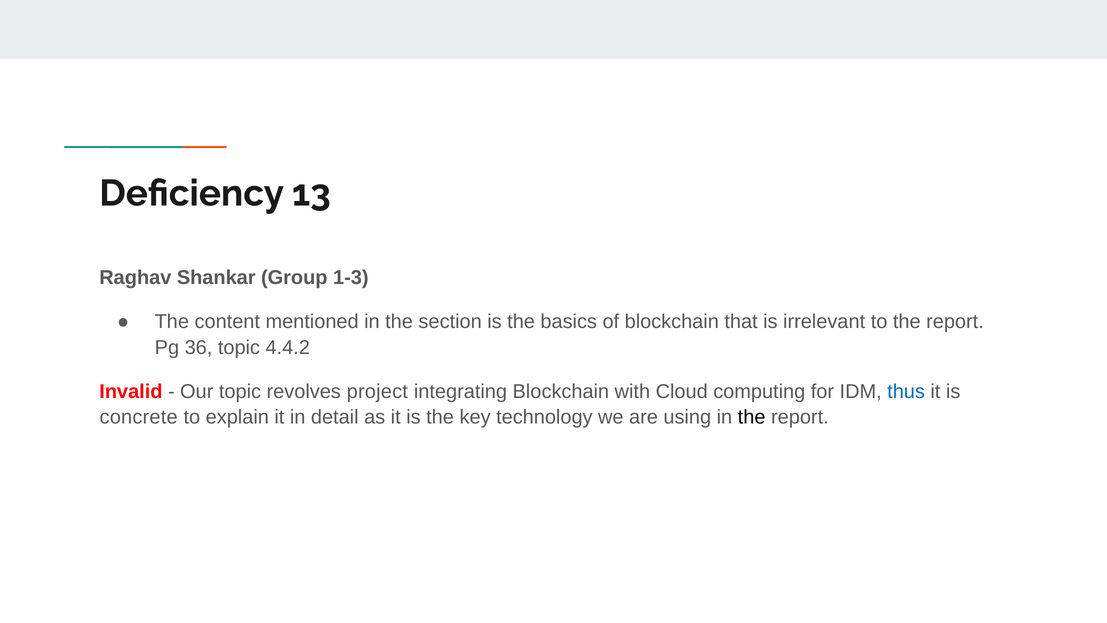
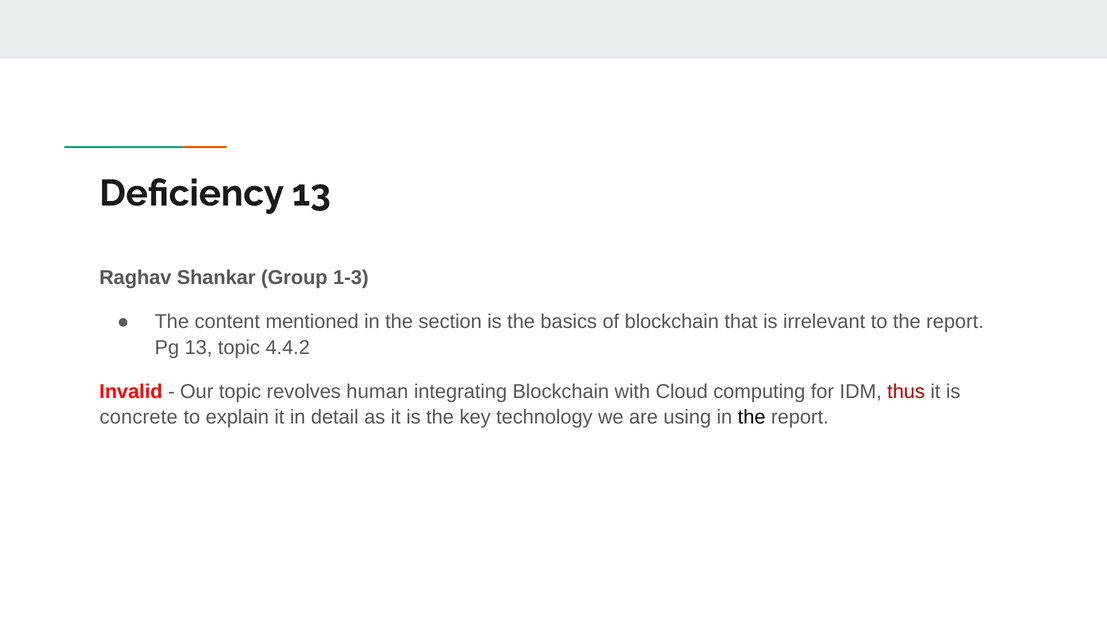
Pg 36: 36 -> 13
project: project -> human
thus colour: blue -> red
